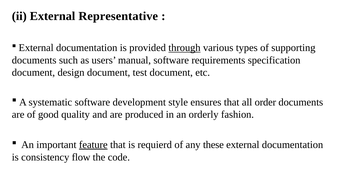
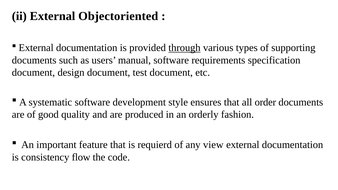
Representative: Representative -> Objectoriented
feature underline: present -> none
these: these -> view
